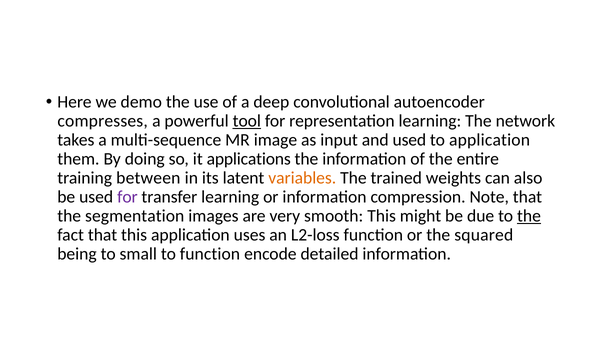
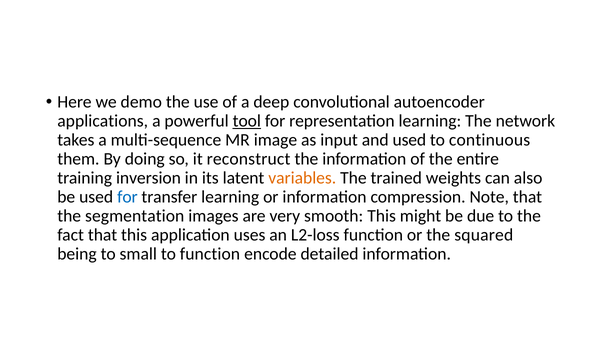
compresses: compresses -> applications
to application: application -> continuous
applications: applications -> reconstruct
between: between -> inversion
for at (127, 197) colour: purple -> blue
the at (529, 216) underline: present -> none
